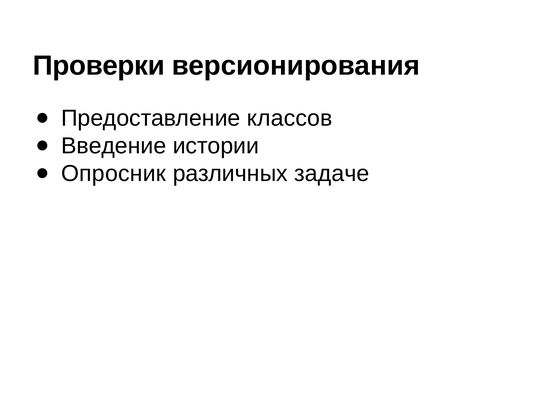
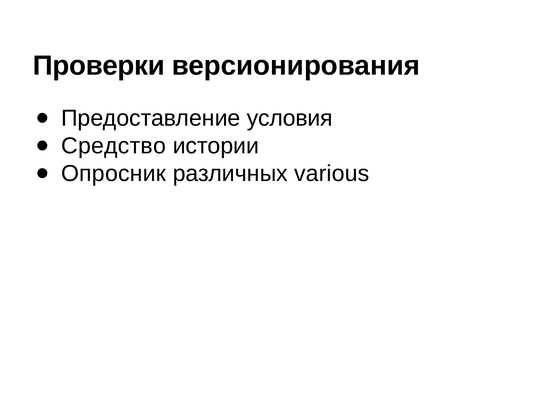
классов: классов -> условия
Введение: Введение -> Средство
задаче: задаче -> various
